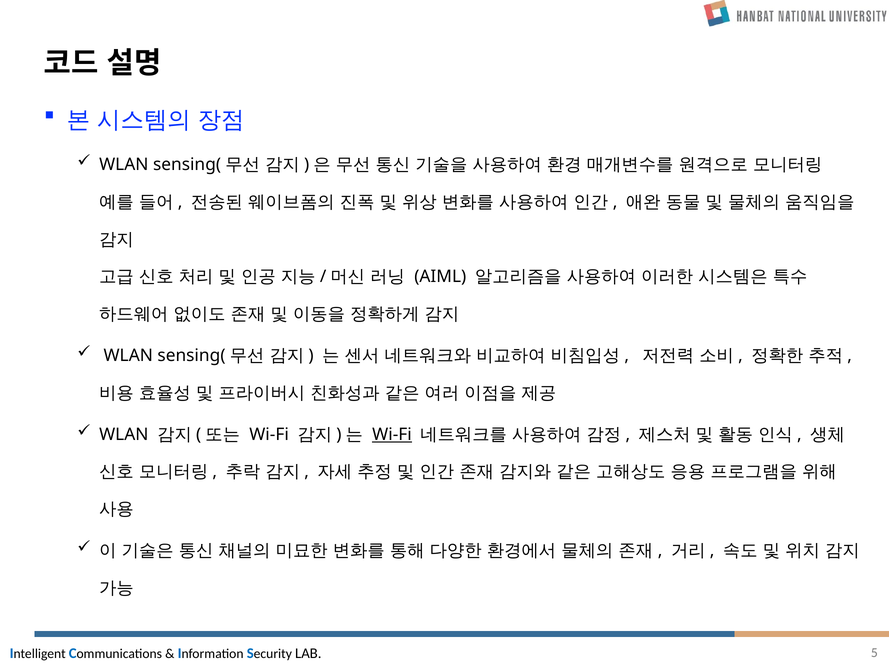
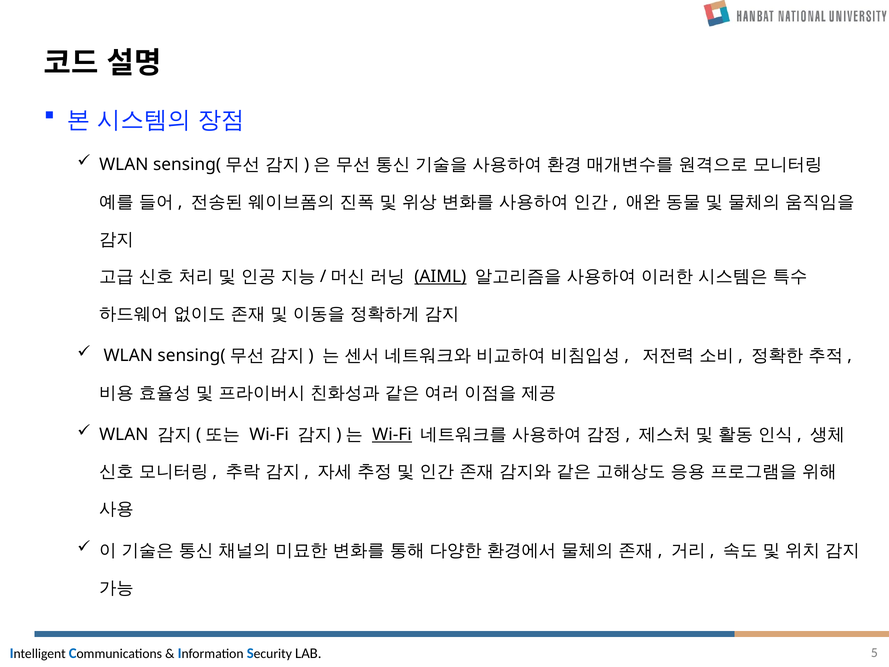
AIML underline: none -> present
